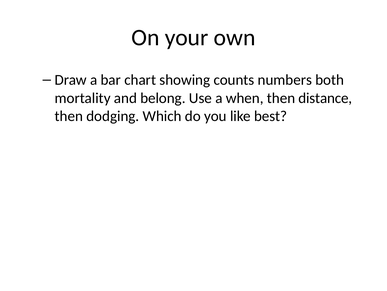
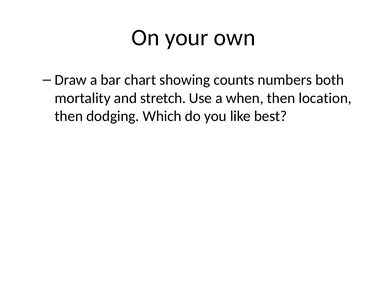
belong: belong -> stretch
distance: distance -> location
